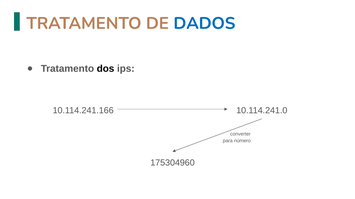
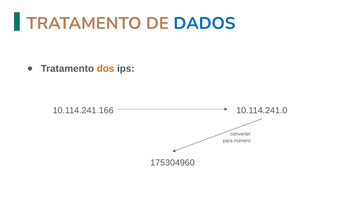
dos colour: black -> orange
